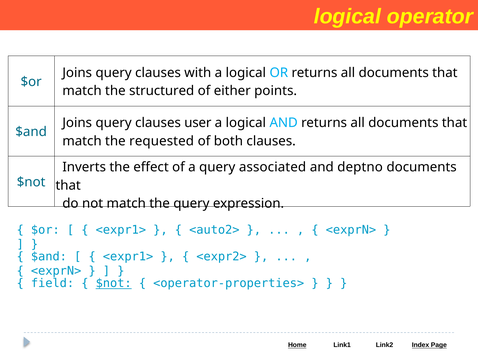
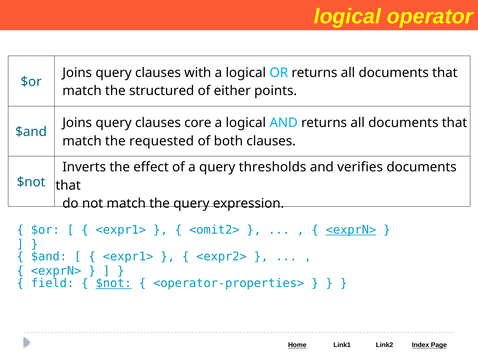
user: user -> core
associated: associated -> thresholds
deptno: deptno -> verifies
<auto2>: <auto2> -> <omit2>
<exprN> at (351, 229) underline: none -> present
